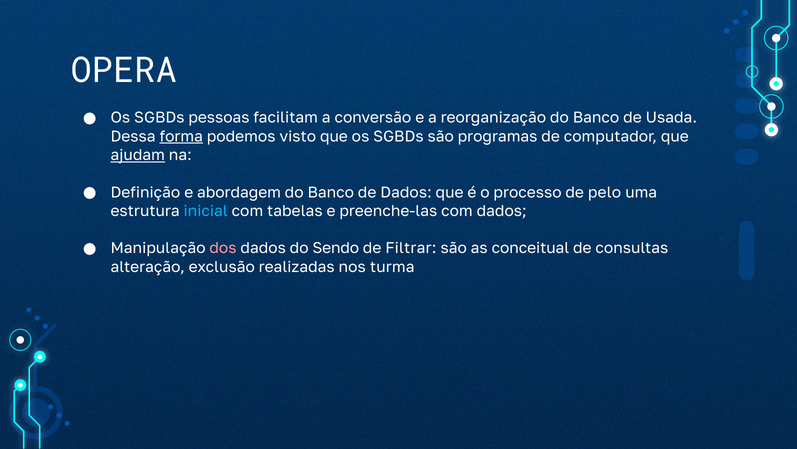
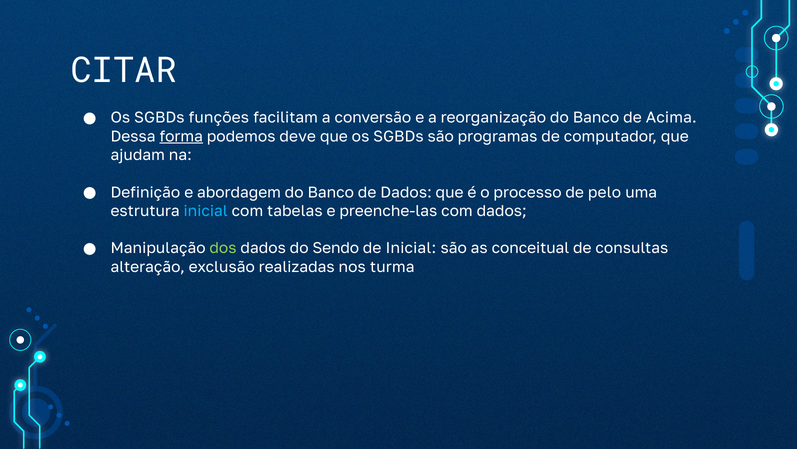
OPERA: OPERA -> CITAR
pessoas: pessoas -> funções
Usada: Usada -> Acima
visto: visto -> deve
ajudam underline: present -> none
dos colour: pink -> light green
de Filtrar: Filtrar -> Inicial
